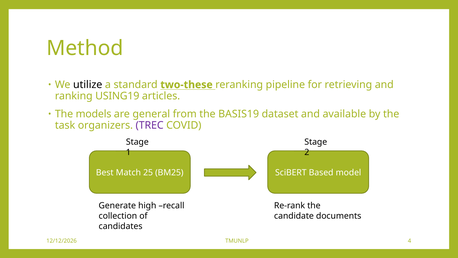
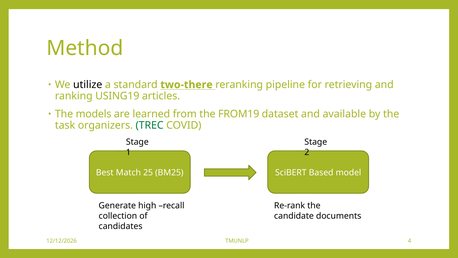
two-these: two-these -> two-there
general: general -> learned
BASIS19: BASIS19 -> FROM19
TREC colour: purple -> green
